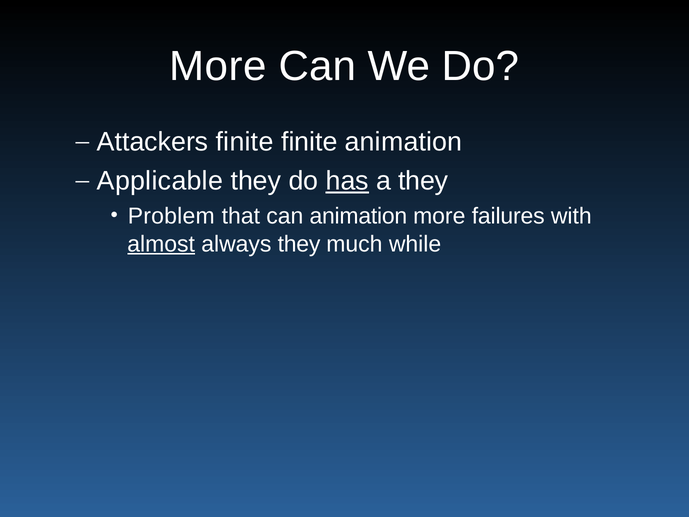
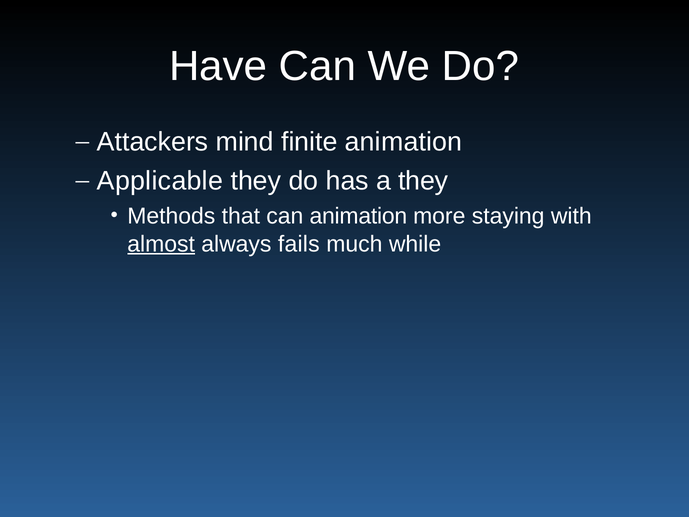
More at (218, 67): More -> Have
Attackers finite: finite -> mind
has underline: present -> none
Problem: Problem -> Methods
failures: failures -> staying
always they: they -> fails
